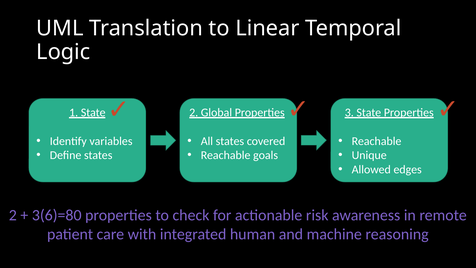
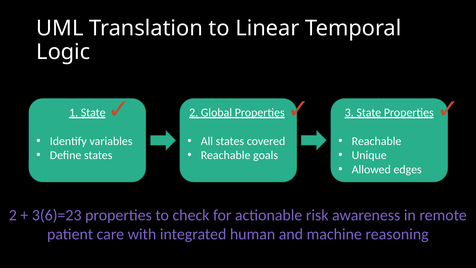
3(6)=80: 3(6)=80 -> 3(6)=23
